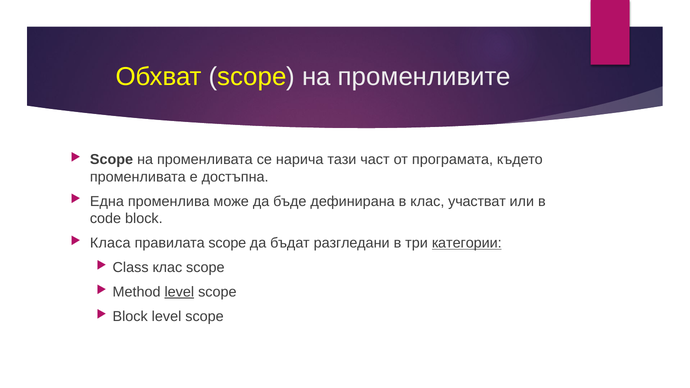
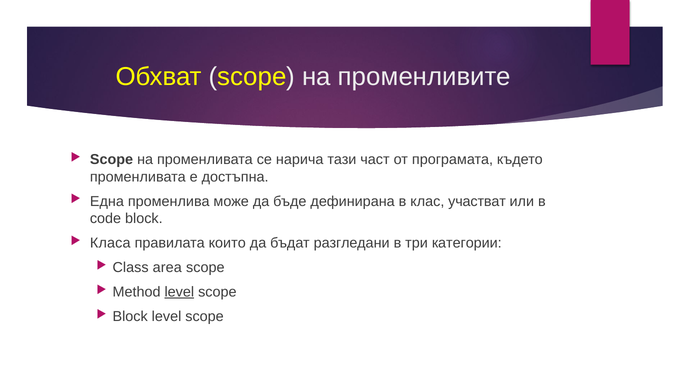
правилата scope: scope -> които
категории underline: present -> none
Class клас: клас -> area
